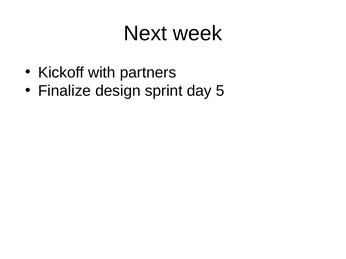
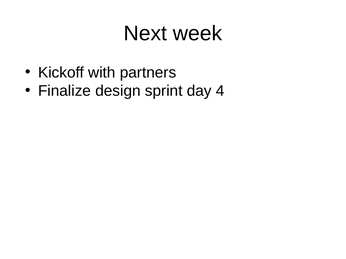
5: 5 -> 4
